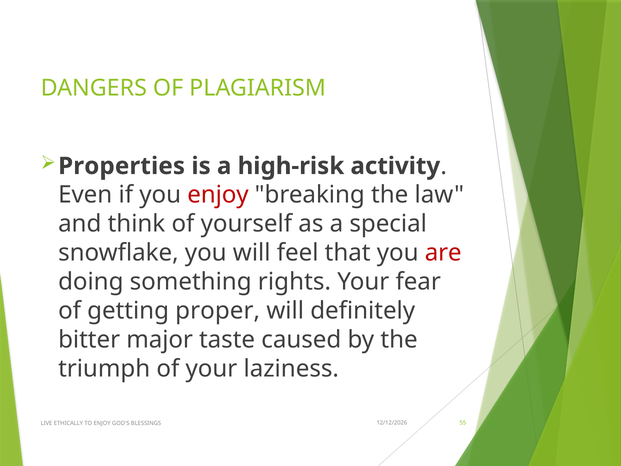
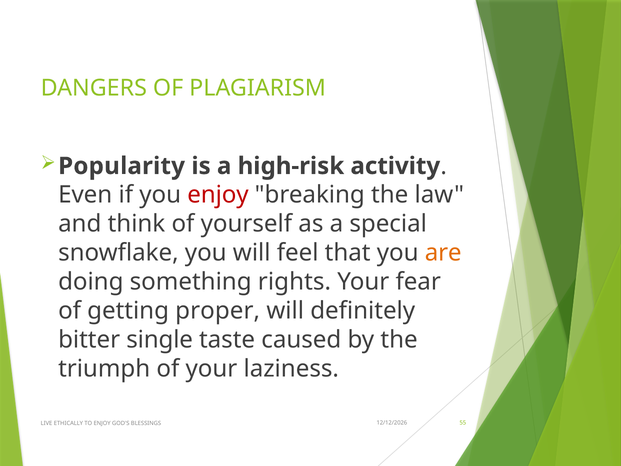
Properties: Properties -> Popularity
are colour: red -> orange
major: major -> single
